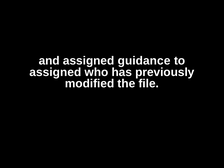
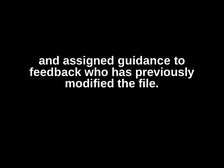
assigned at (55, 72): assigned -> feedback
